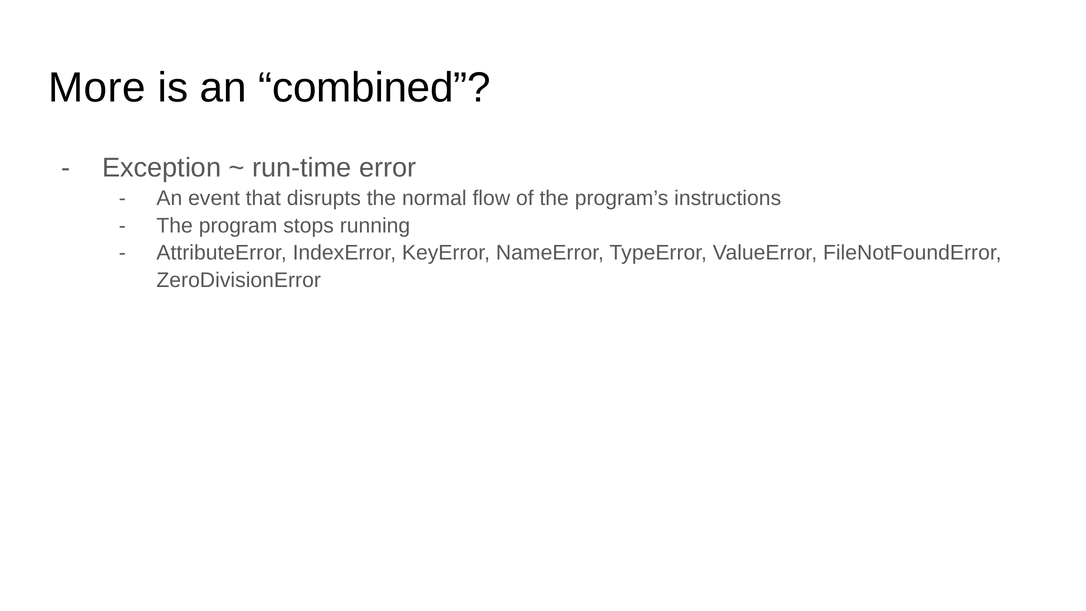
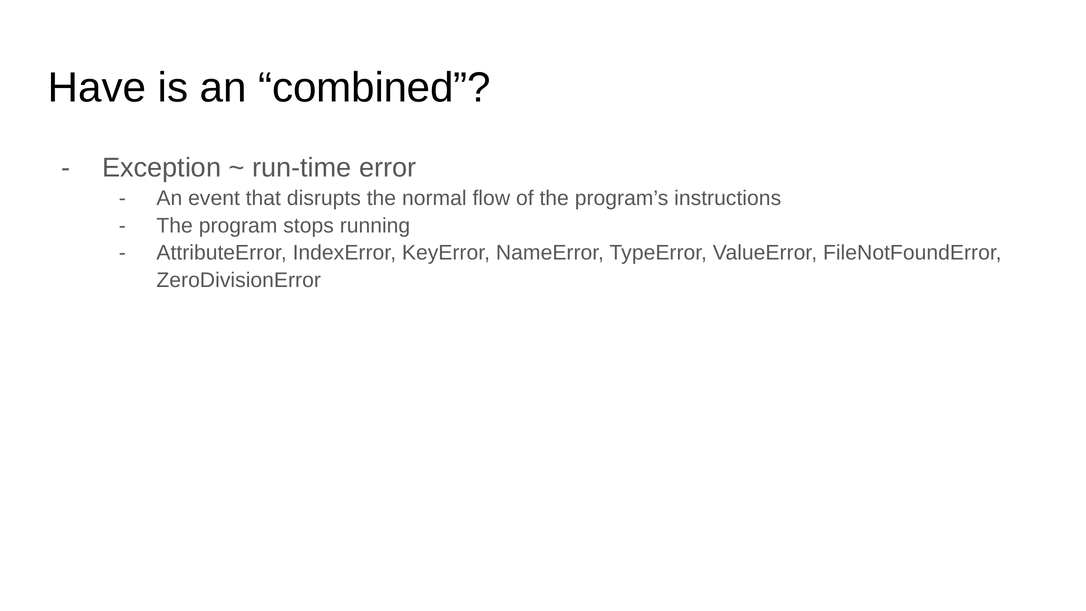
More: More -> Have
